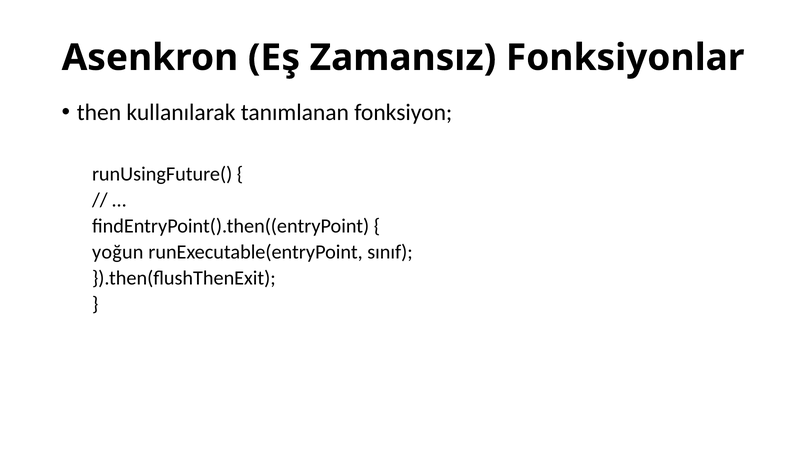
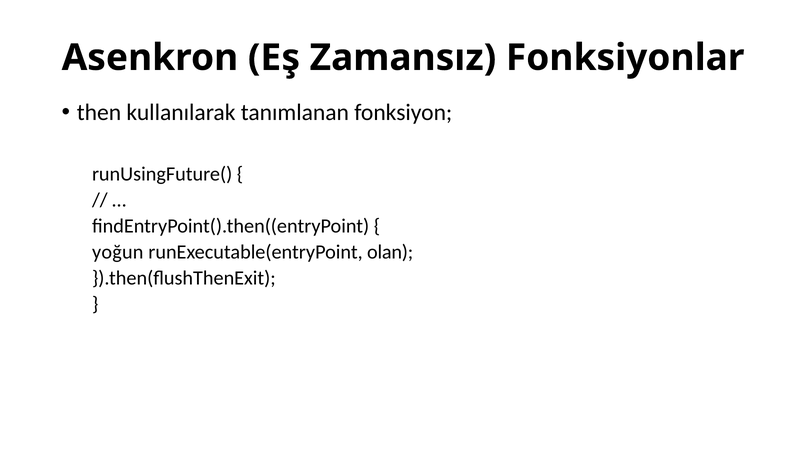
sınıf: sınıf -> olan
